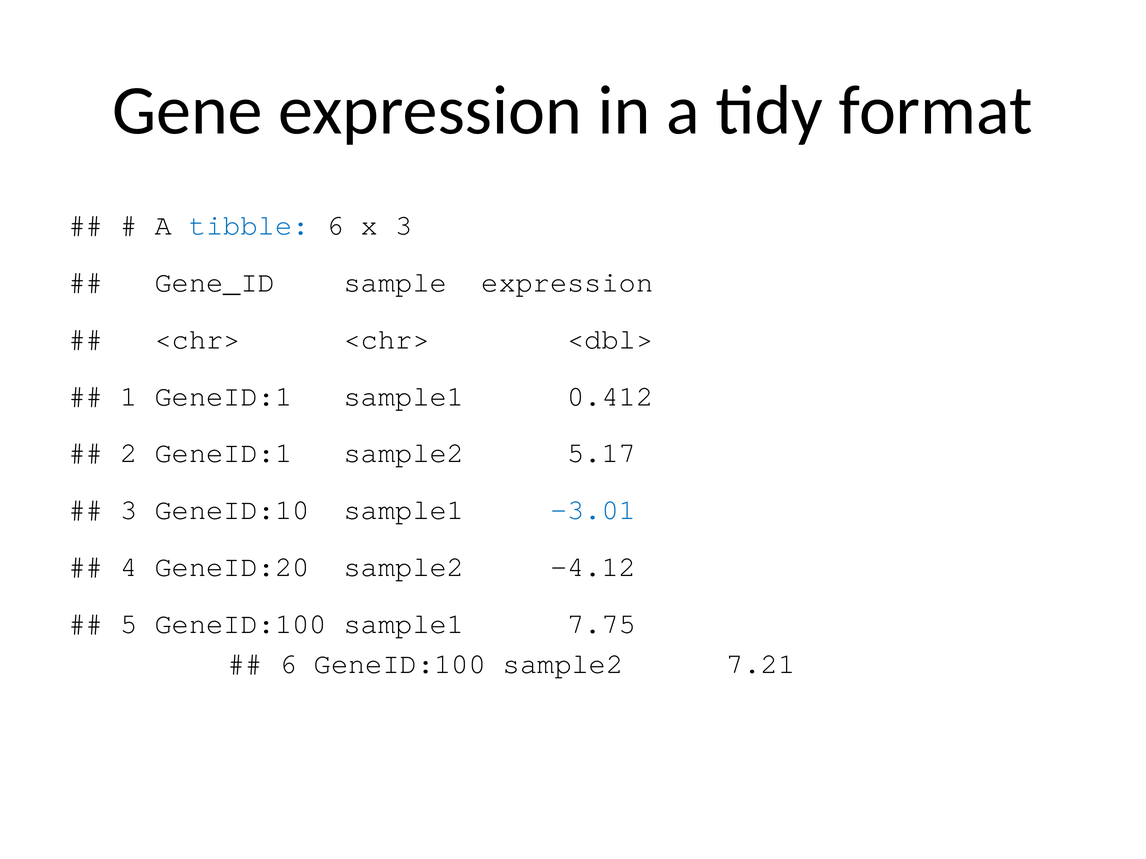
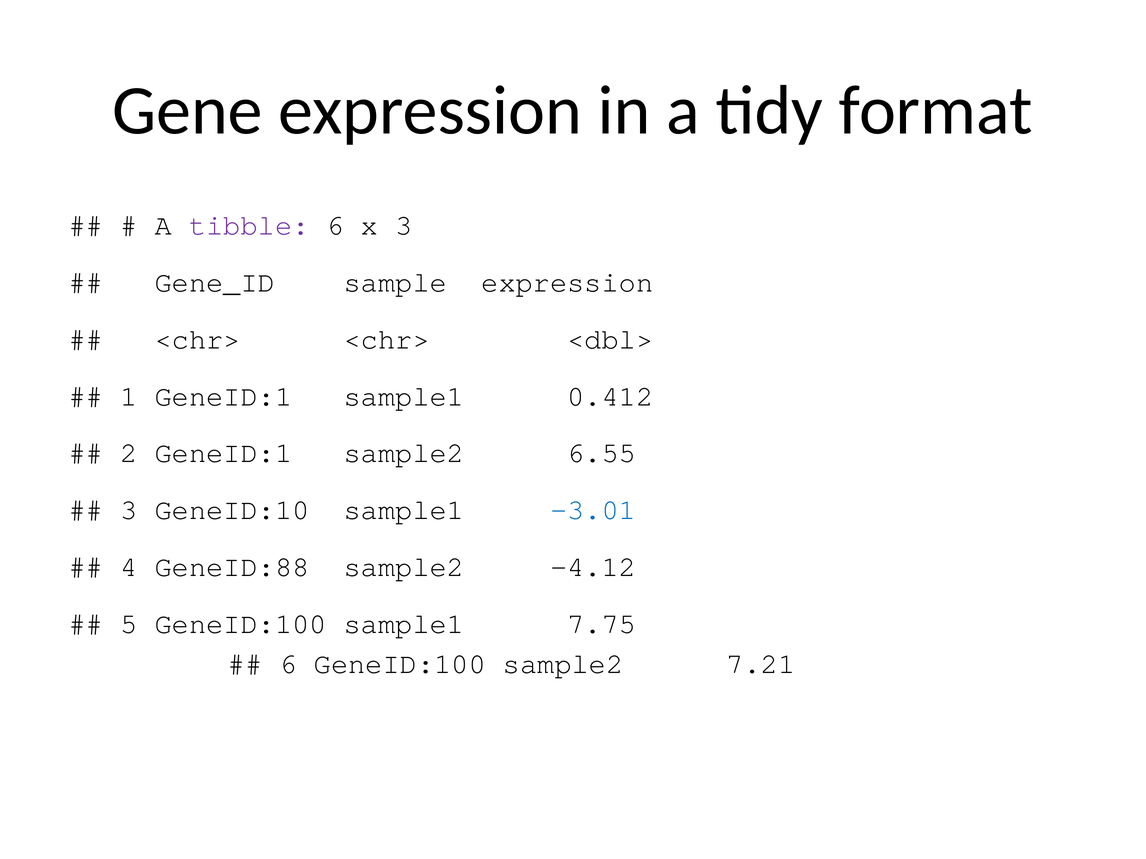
tibble colour: blue -> purple
5.17: 5.17 -> 6.55
GeneID:20: GeneID:20 -> GeneID:88
